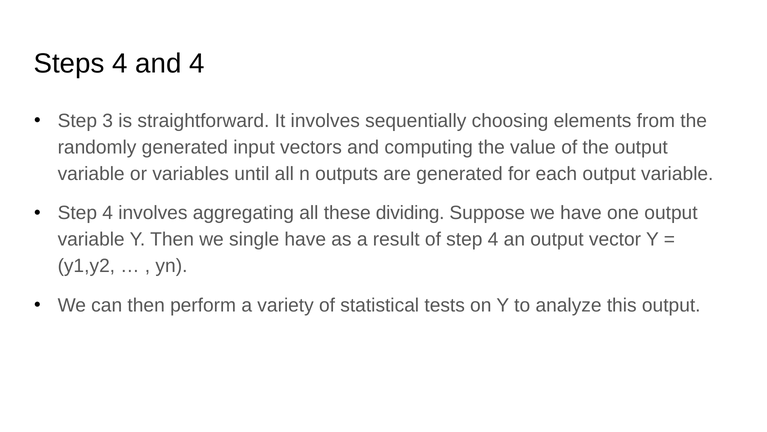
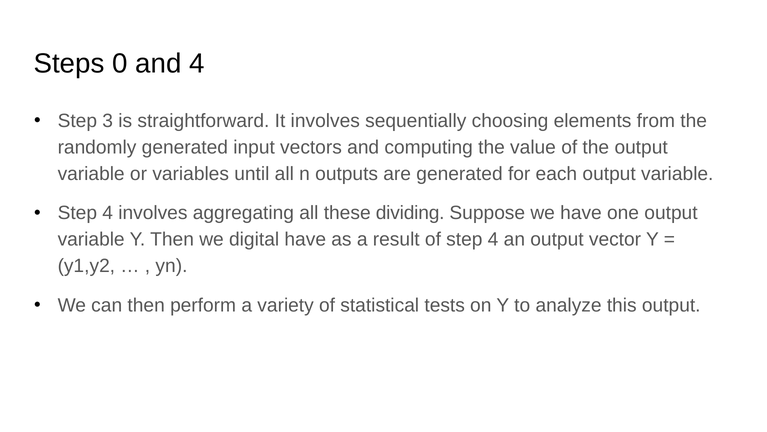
Steps 4: 4 -> 0
single: single -> digital
